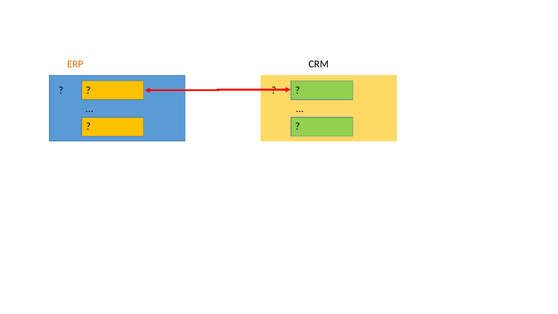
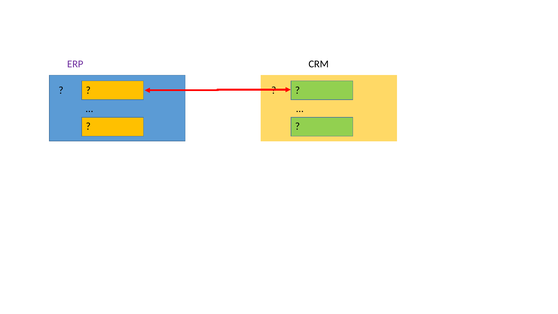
ERP colour: orange -> purple
